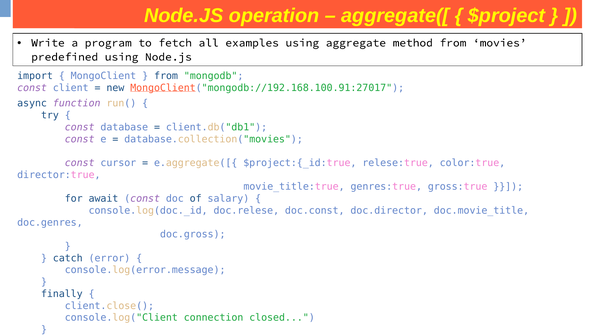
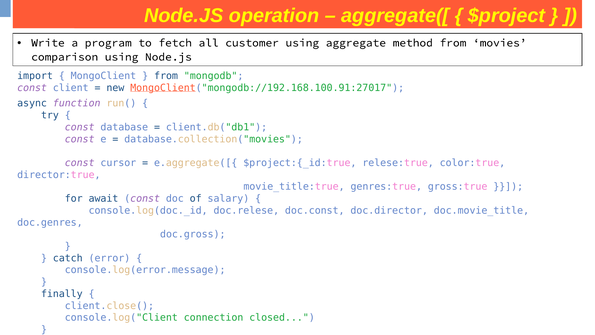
examples: examples -> customer
predefined: predefined -> comparison
